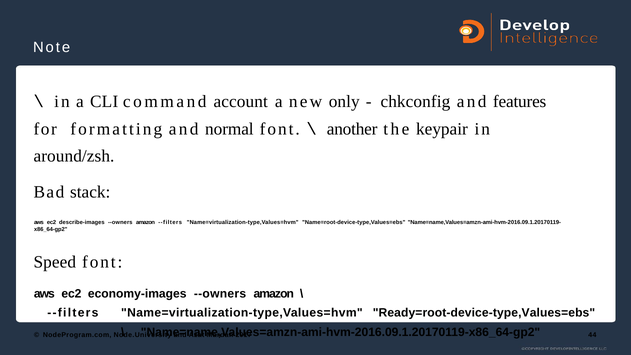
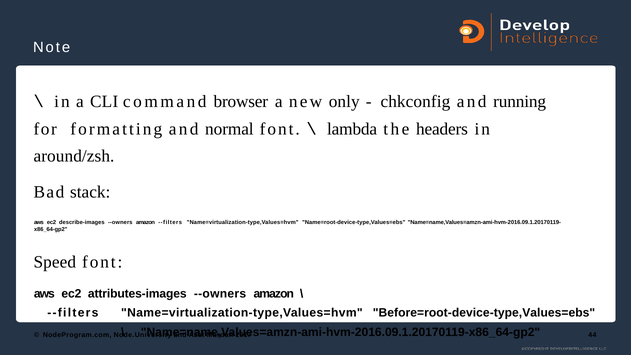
account: account -> browser
features: features -> running
another: another -> lambda
keypair: keypair -> headers
economy-images: economy-images -> attributes-images
Ready=root-device-type,Values=ebs: Ready=root-device-type,Values=ebs -> Before=root-device-type,Values=ebs
